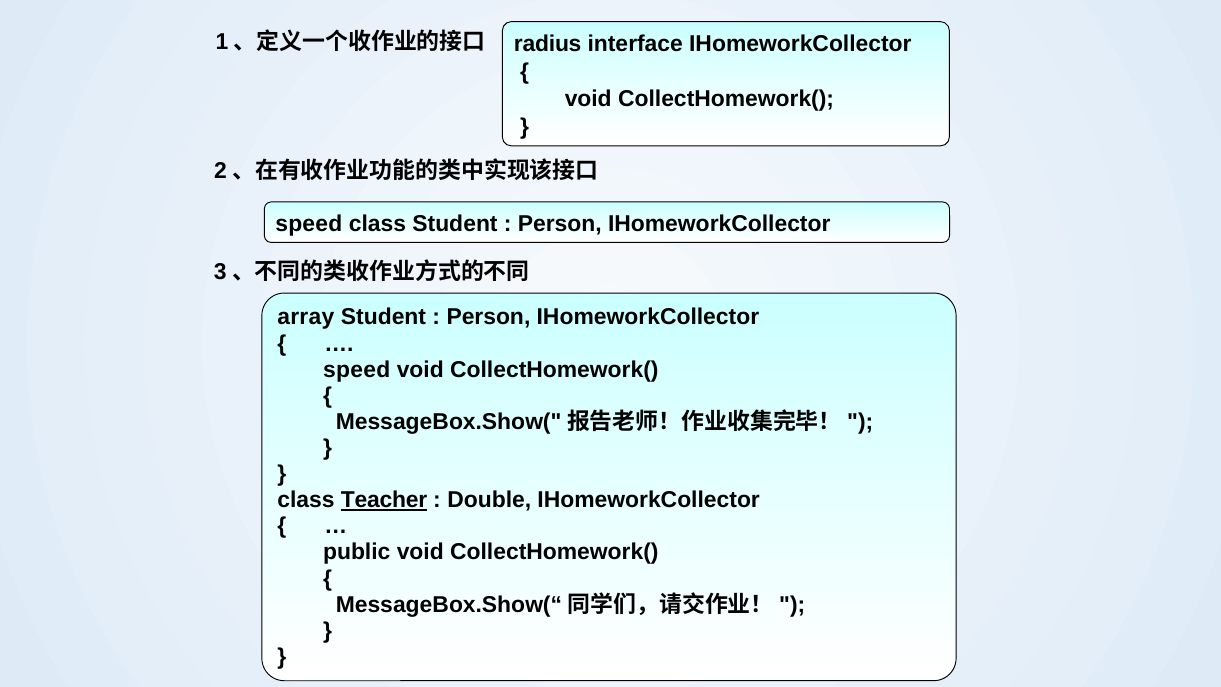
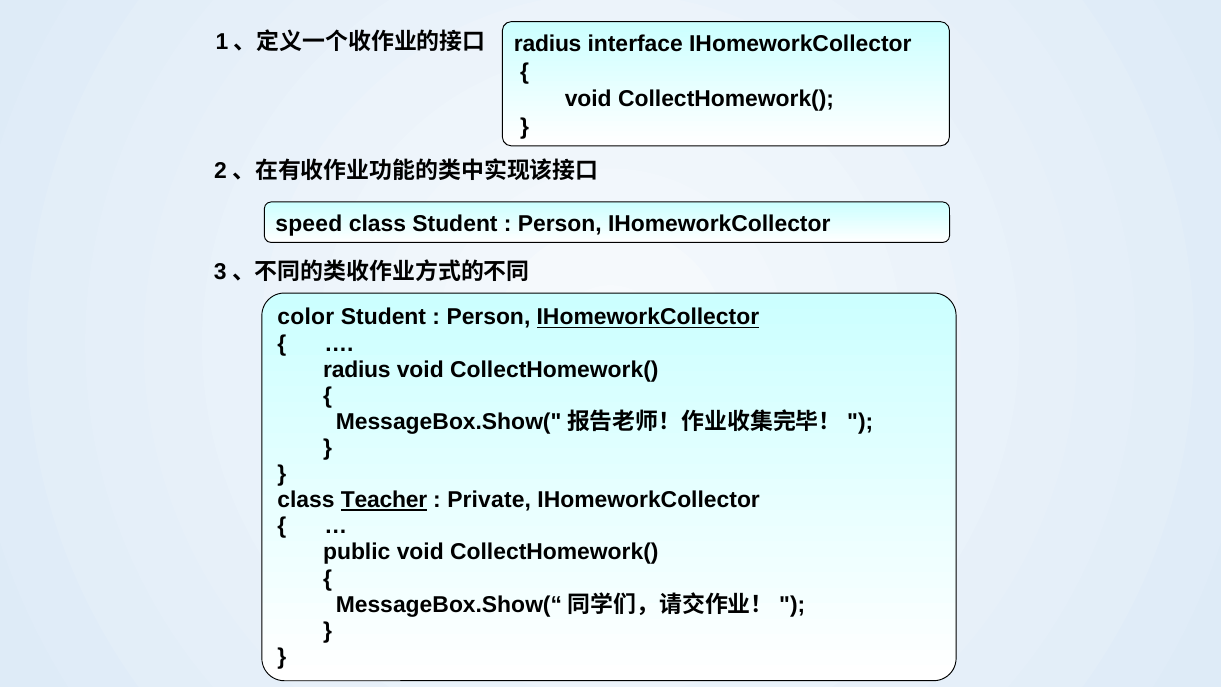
array: array -> color
IHomeworkCollector at (648, 317) underline: none -> present
speed at (357, 370): speed -> radius
Double: Double -> Private
